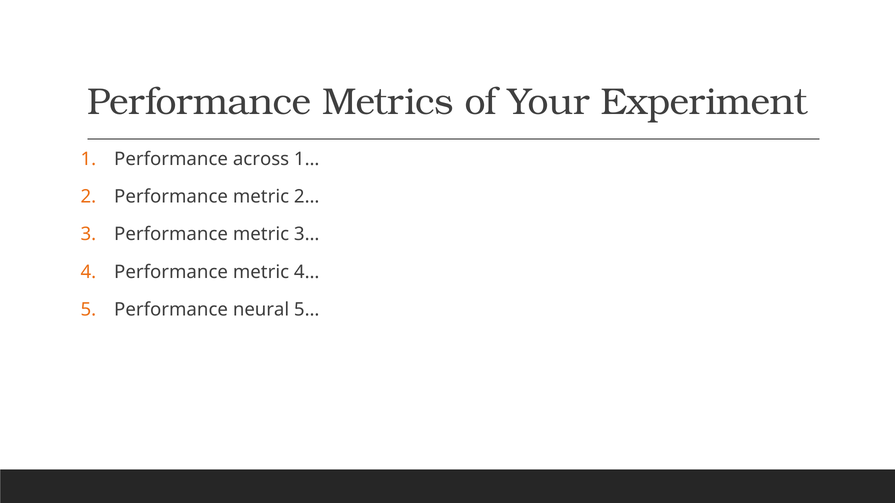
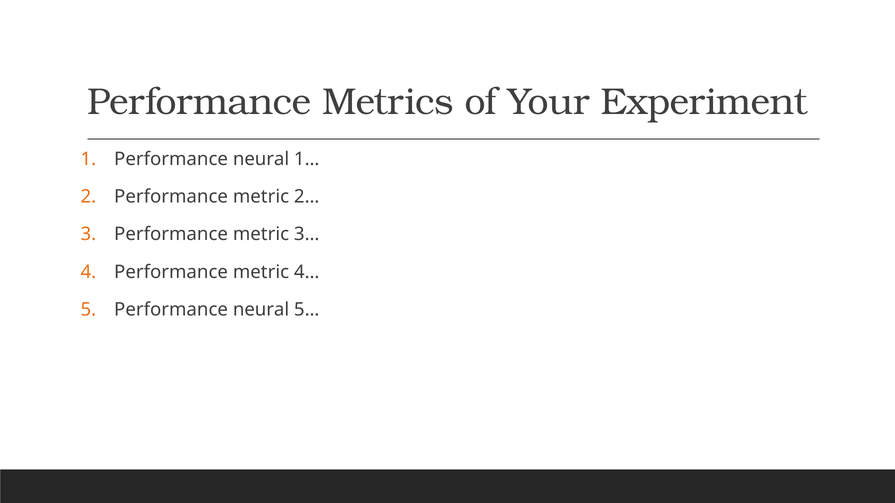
across at (261, 159): across -> neural
